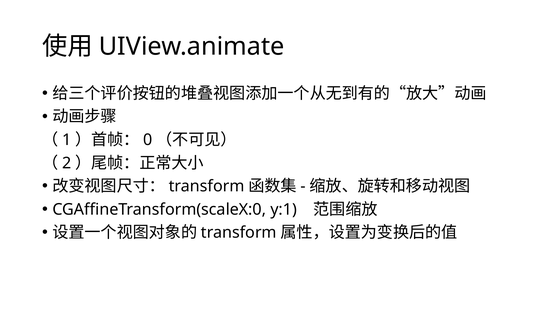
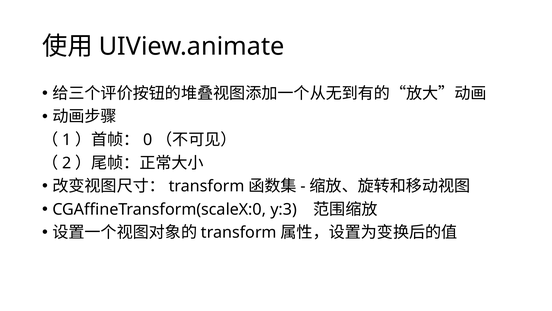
y:1: y:1 -> y:3
